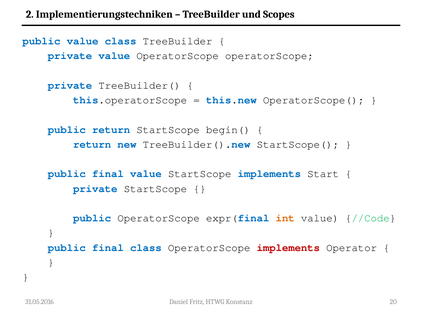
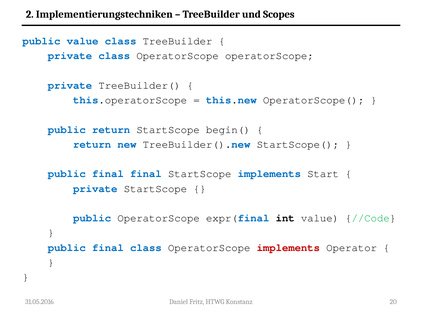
private value: value -> class
final value: value -> final
int colour: orange -> black
